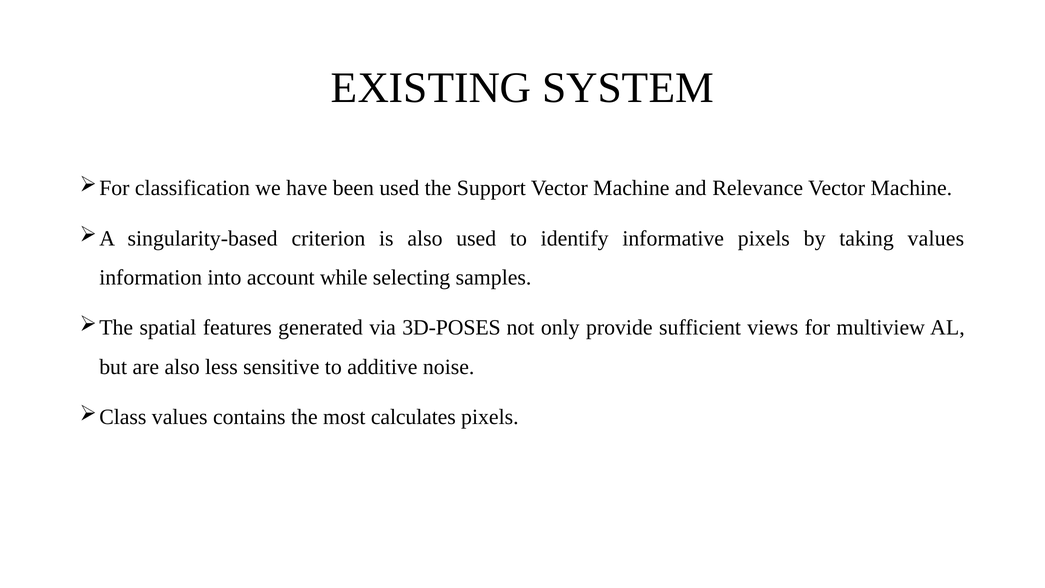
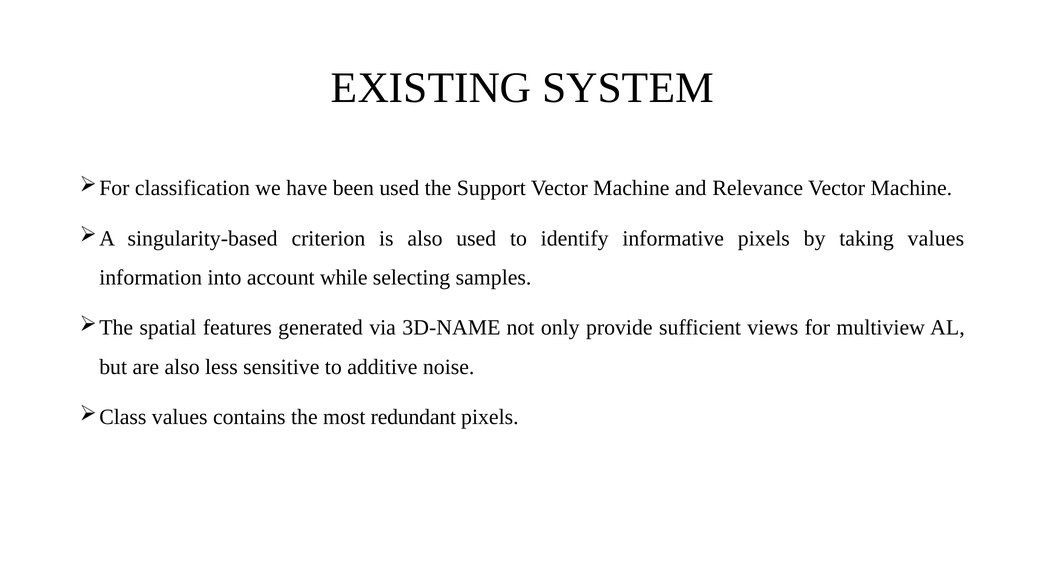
3D-POSES: 3D-POSES -> 3D-NAME
calculates: calculates -> redundant
